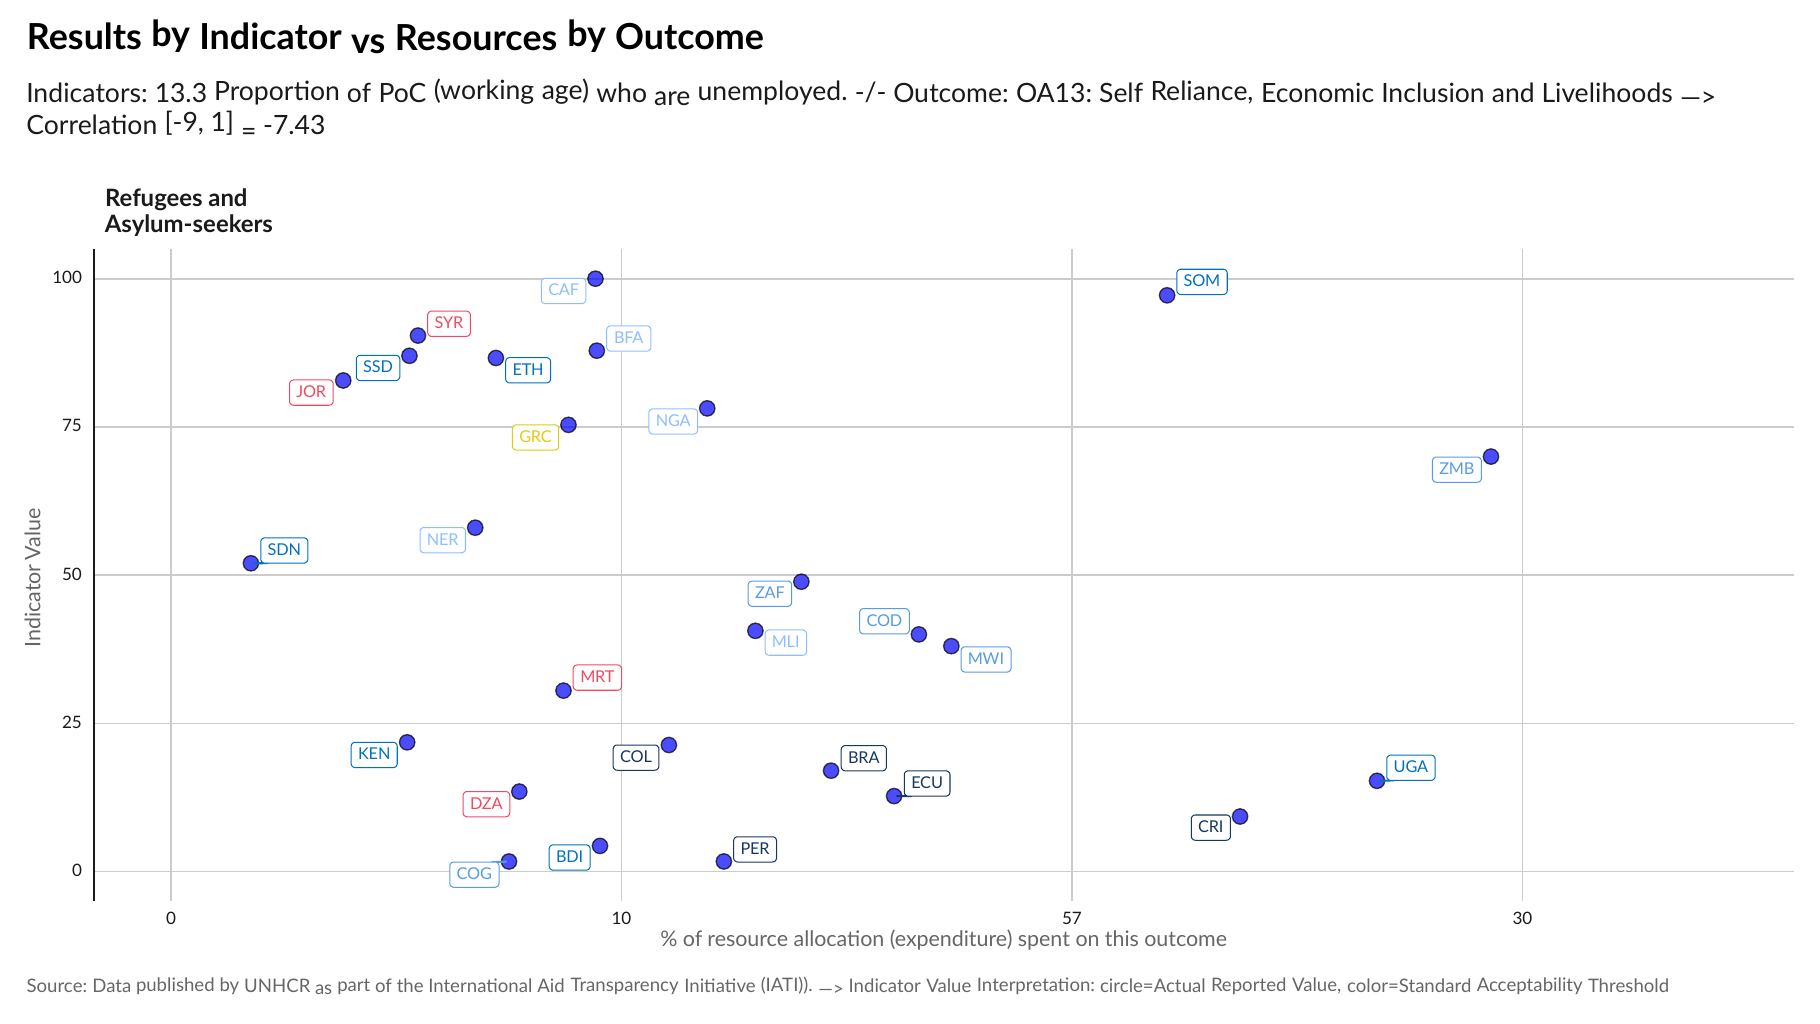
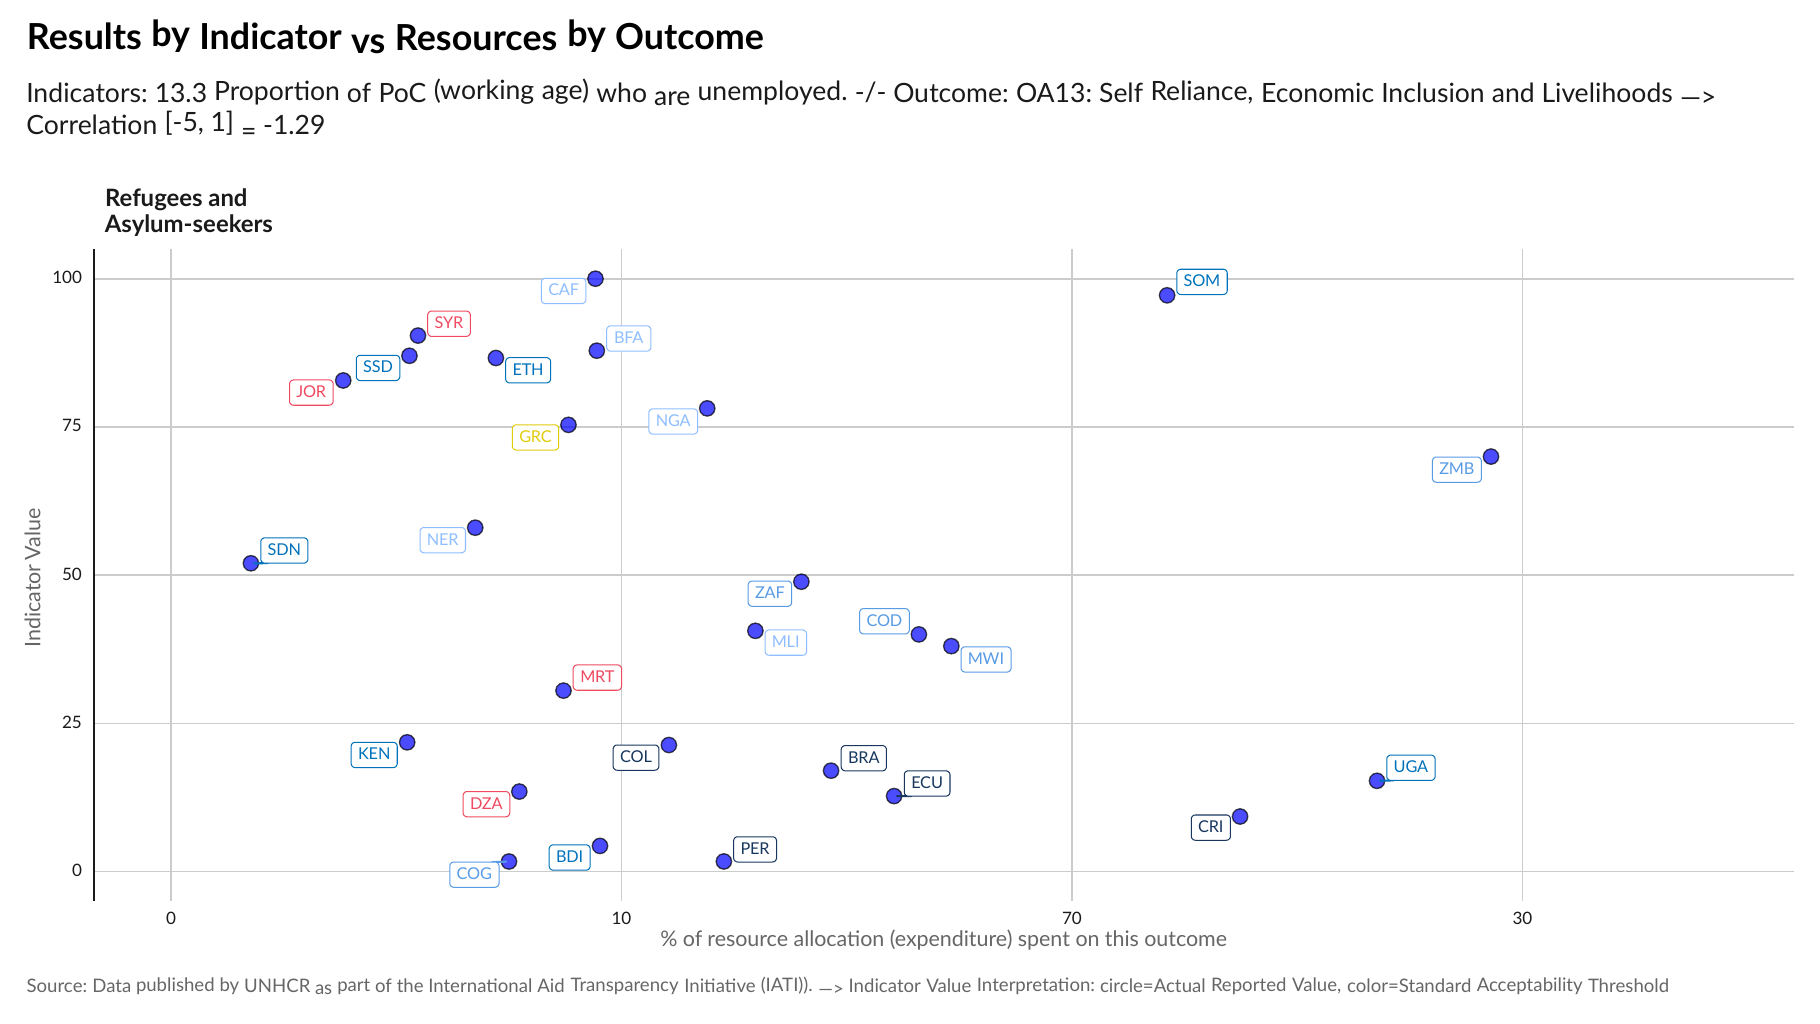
-9: -9 -> -5
-7.43: -7.43 -> -1.29
57: 57 -> 70
